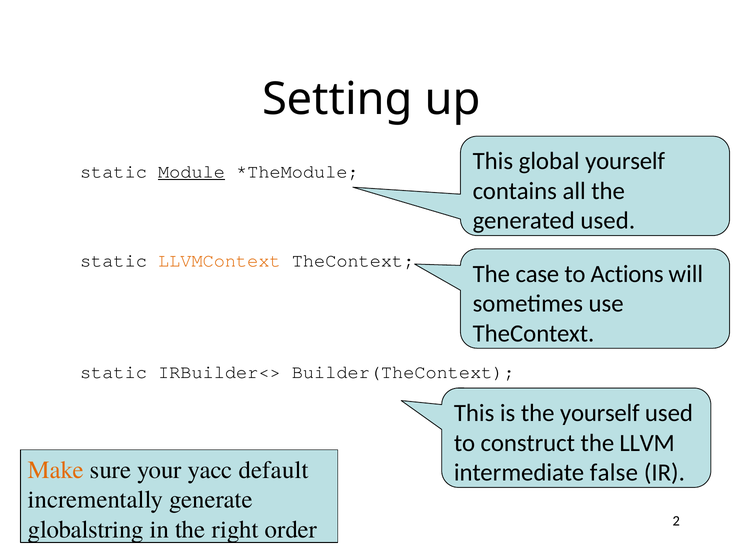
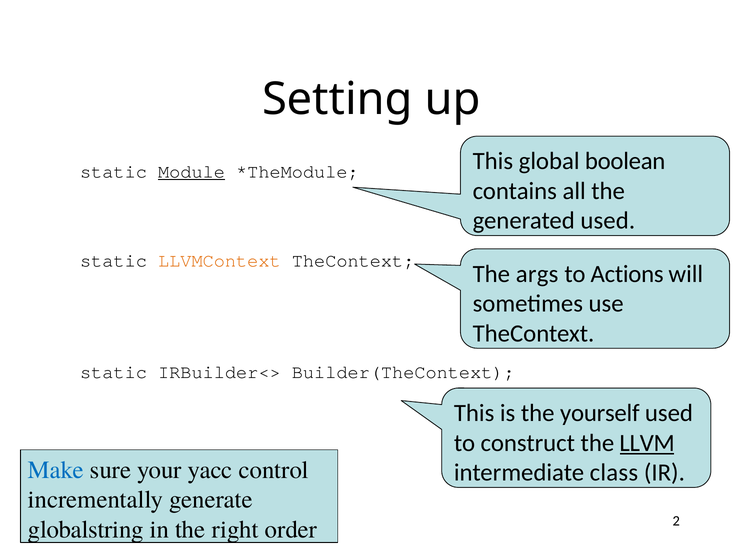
global yourself: yourself -> boolean
case: case -> args
LLVM underline: none -> present
Make colour: orange -> blue
default: default -> control
false: false -> class
